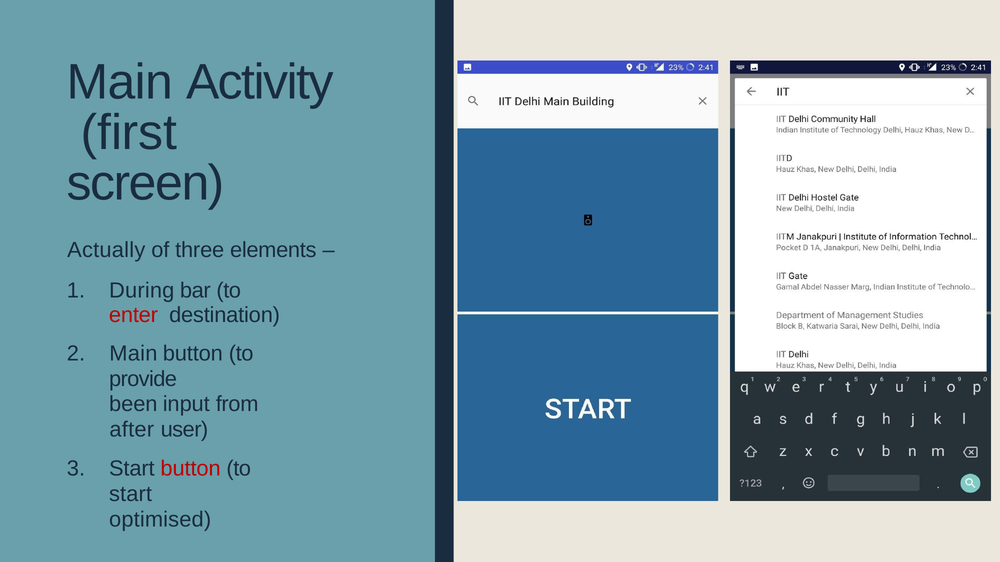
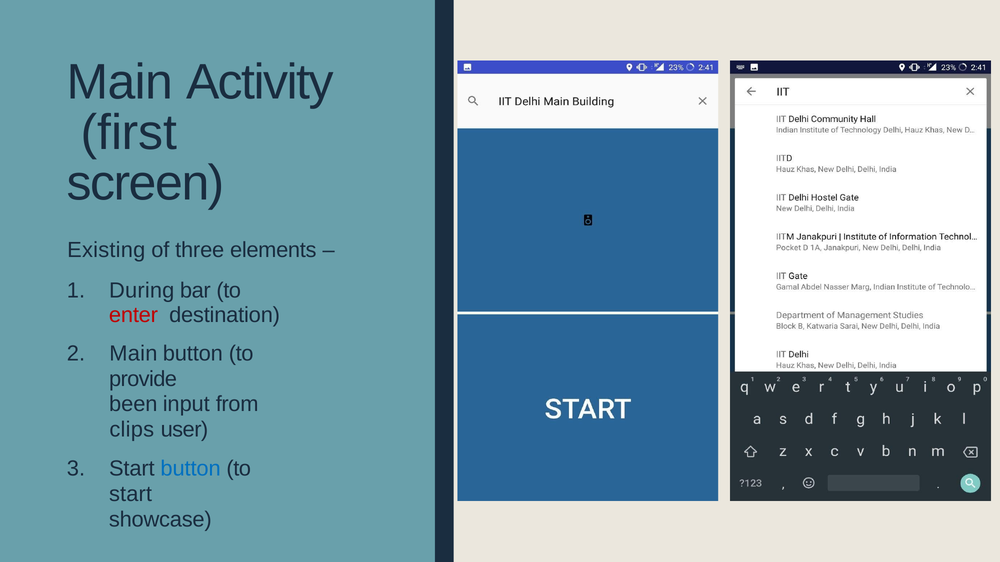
Actually: Actually -> Existing
after: after -> clips
button at (191, 469) colour: red -> blue
optimised: optimised -> showcase
